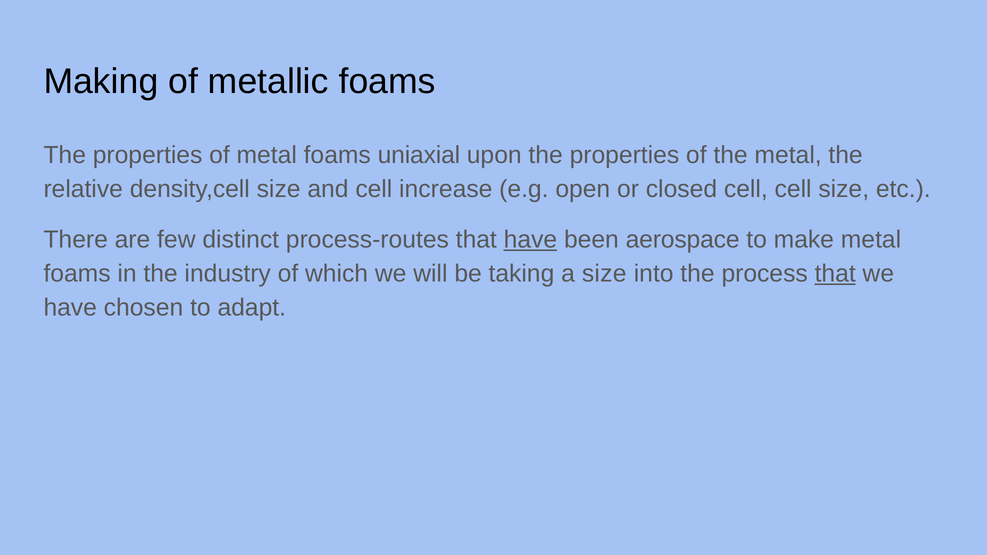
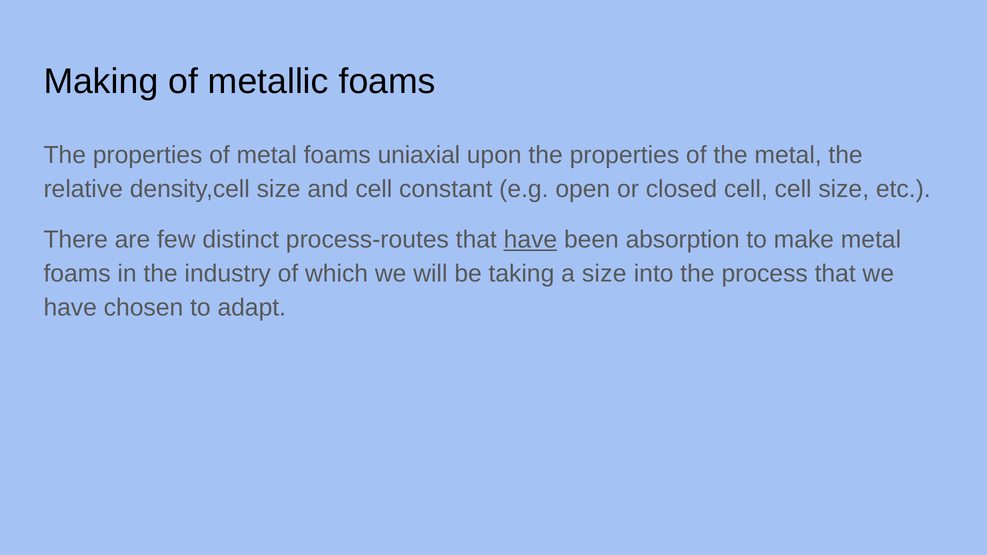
increase: increase -> constant
aerospace: aerospace -> absorption
that at (835, 274) underline: present -> none
